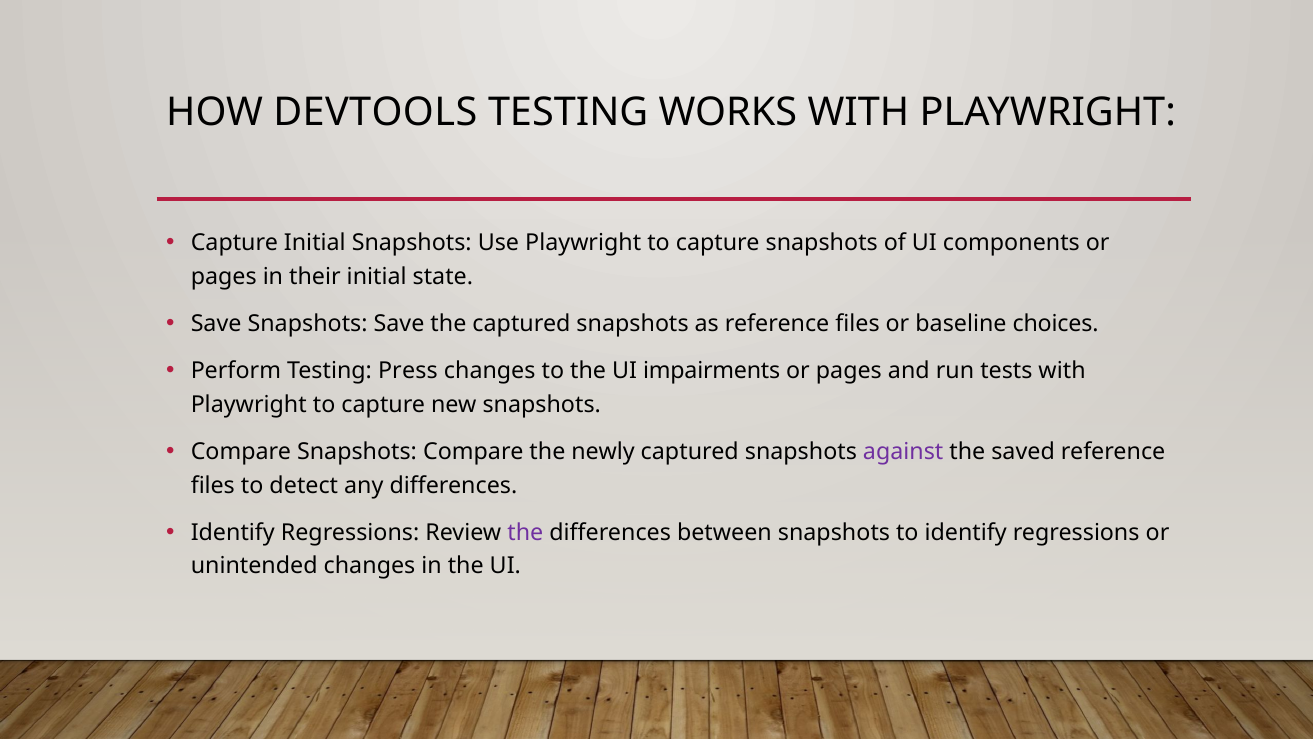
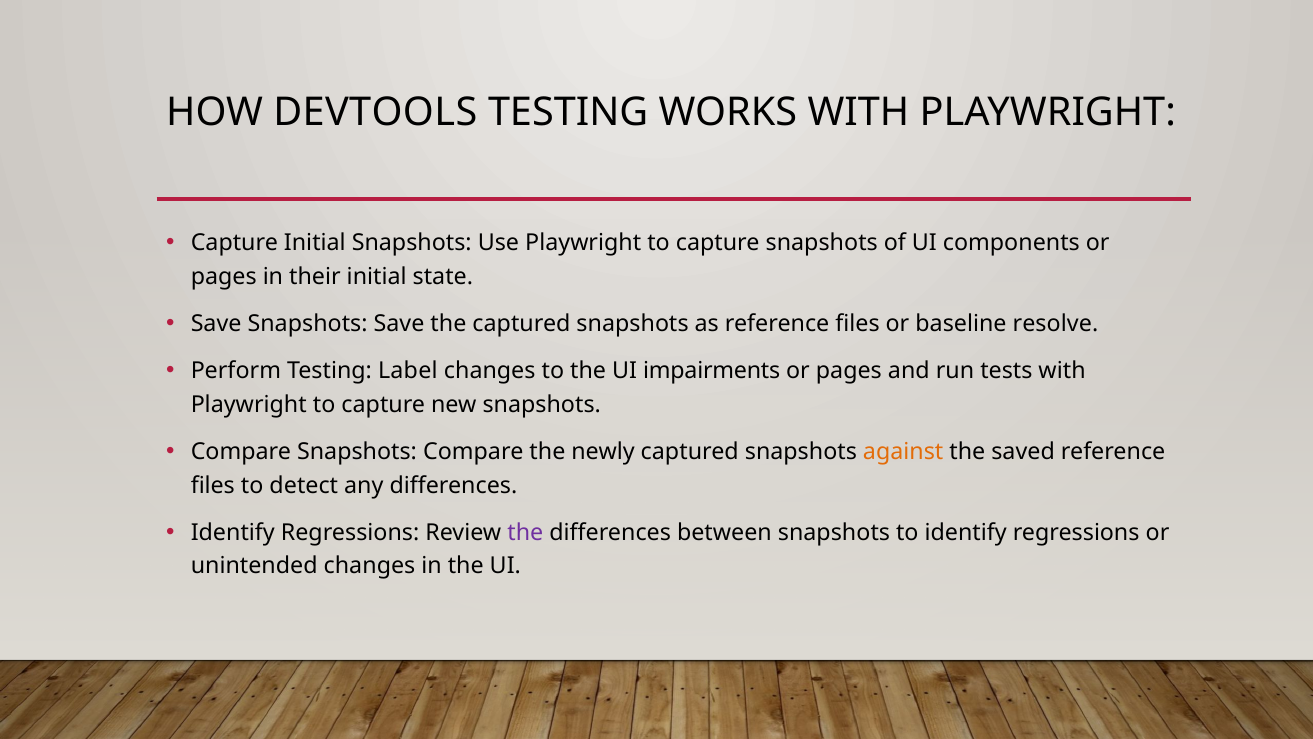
choices: choices -> resolve
Press: Press -> Label
against colour: purple -> orange
